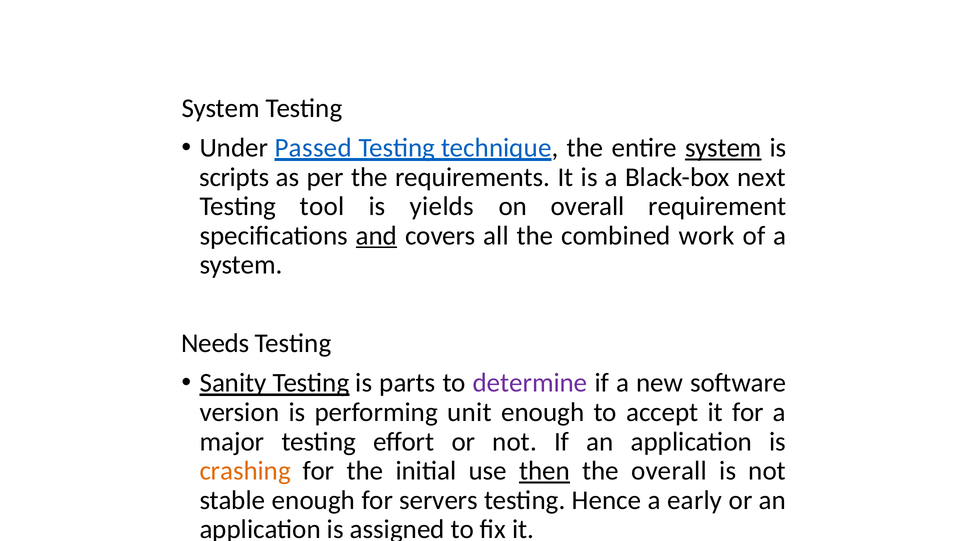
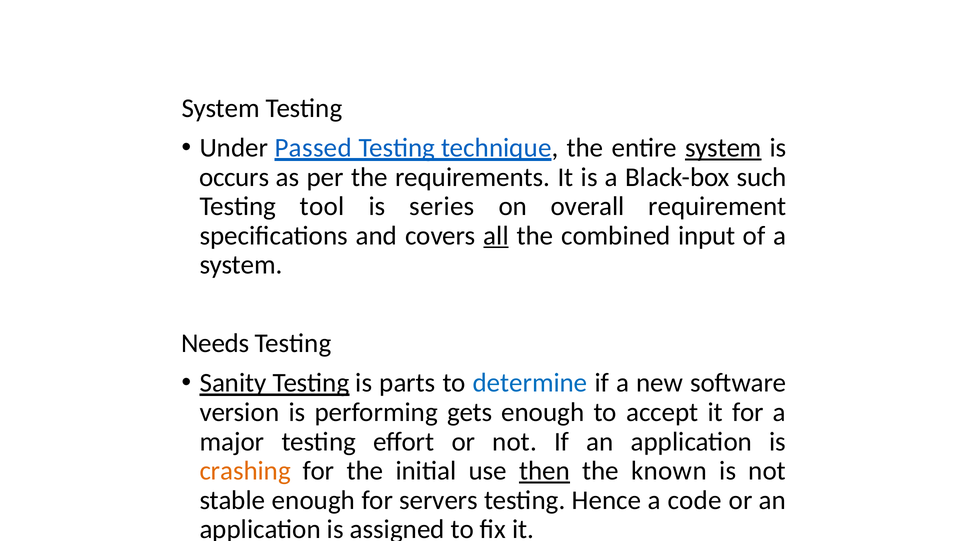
scripts: scripts -> occurs
next: next -> such
yields: yields -> series
and underline: present -> none
all underline: none -> present
work: work -> input
determine colour: purple -> blue
unit: unit -> gets
the overall: overall -> known
early: early -> code
